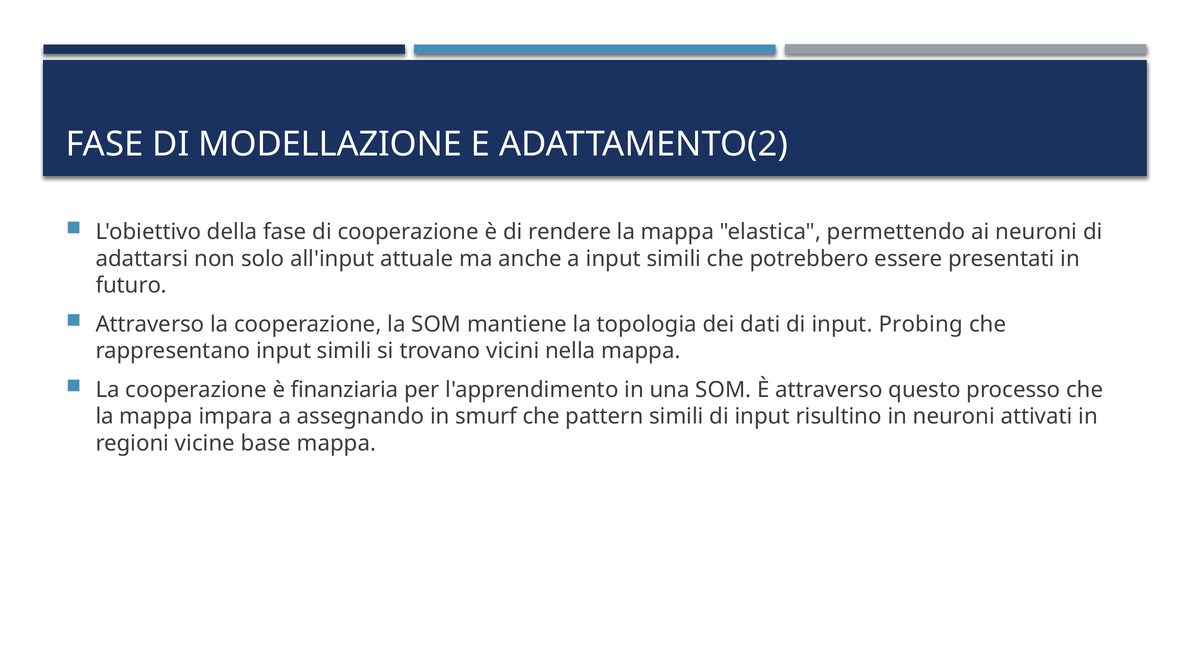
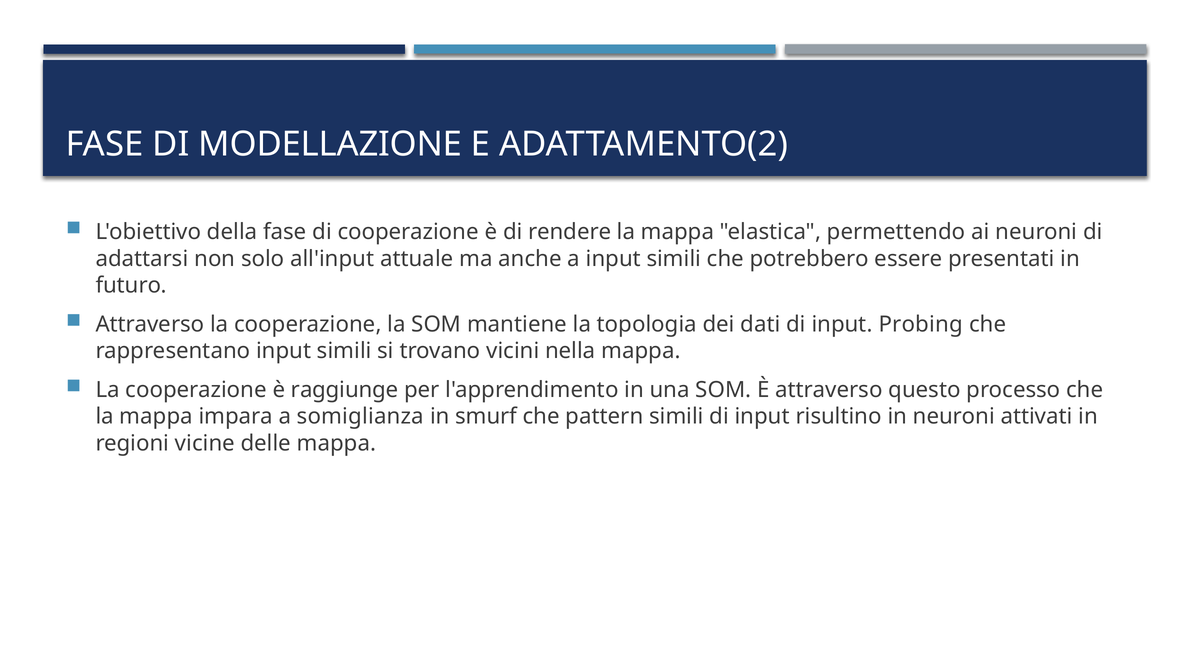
finanziaria: finanziaria -> raggiunge
assegnando: assegnando -> somiglianza
base: base -> delle
